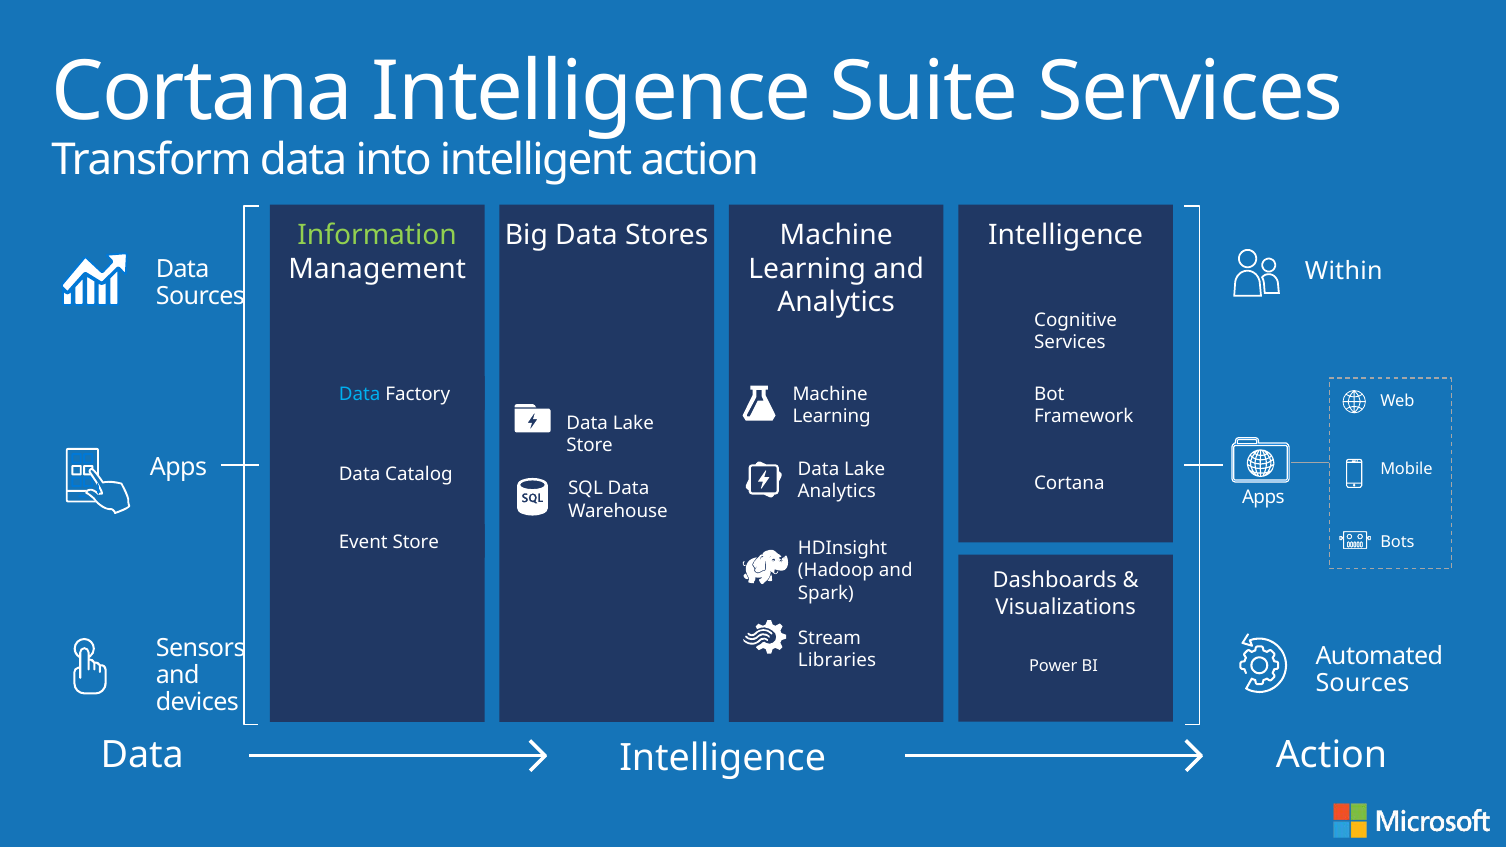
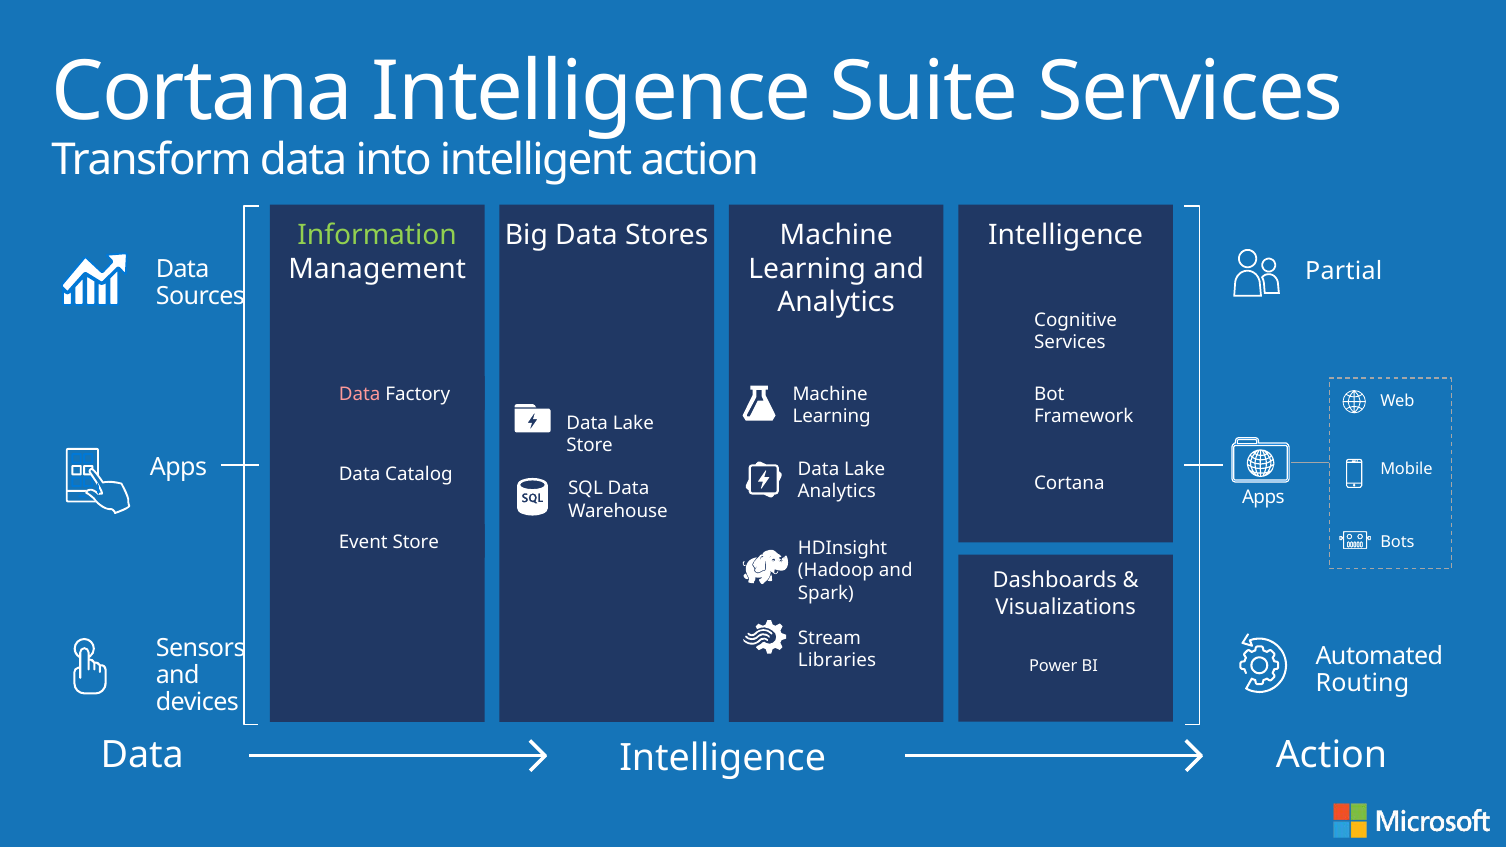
Within: Within -> Partial
Data at (360, 394) colour: light blue -> pink
Sources at (1362, 683): Sources -> Routing
